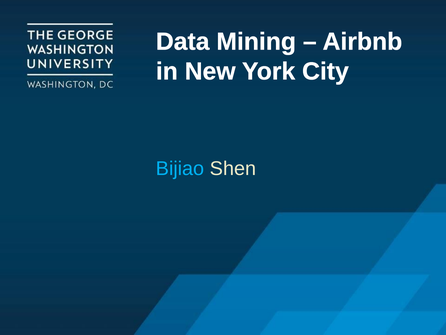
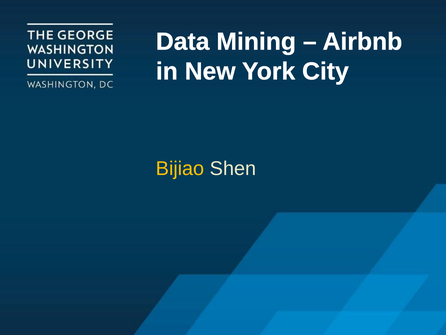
Bijiao colour: light blue -> yellow
